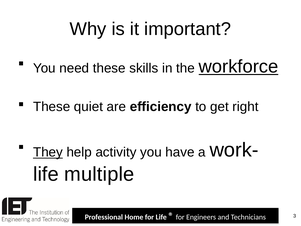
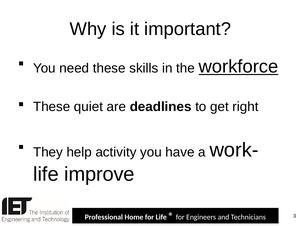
efficiency: efficiency -> deadlines
They underline: present -> none
multiple: multiple -> improve
